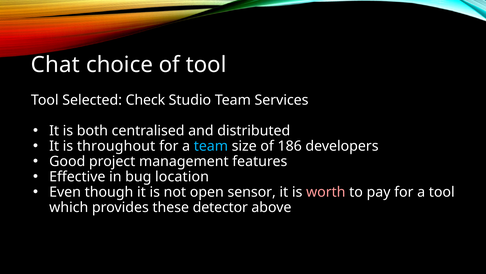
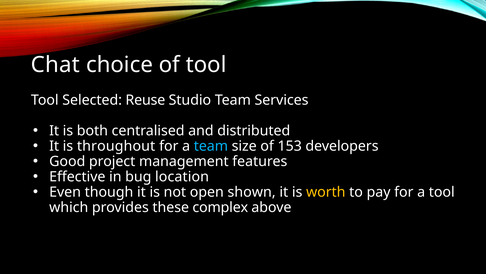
Check: Check -> Reuse
186: 186 -> 153
sensor: sensor -> shown
worth colour: pink -> yellow
detector: detector -> complex
